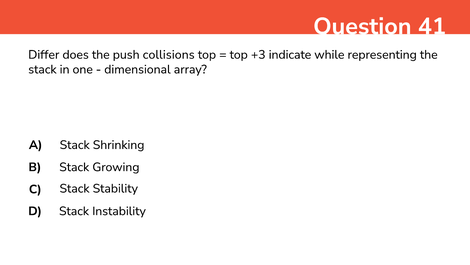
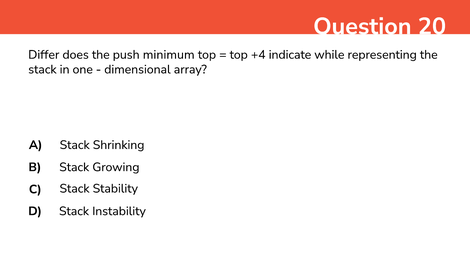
41: 41 -> 20
collisions: collisions -> minimum
+3: +3 -> +4
